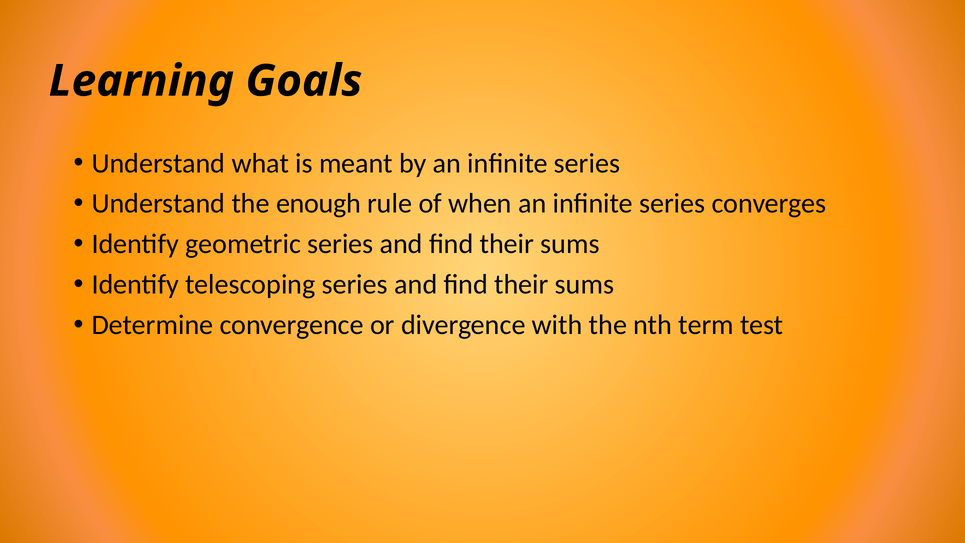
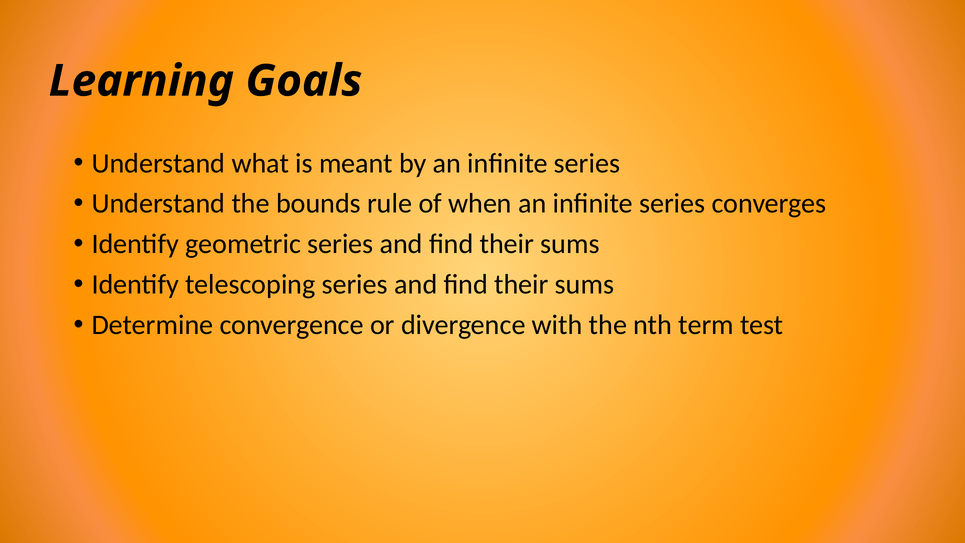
enough: enough -> bounds
